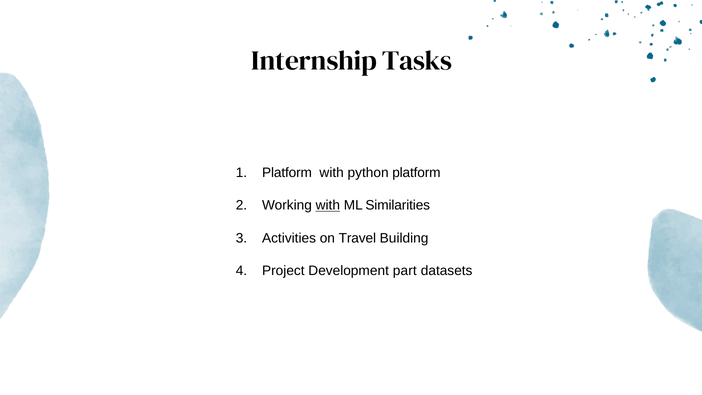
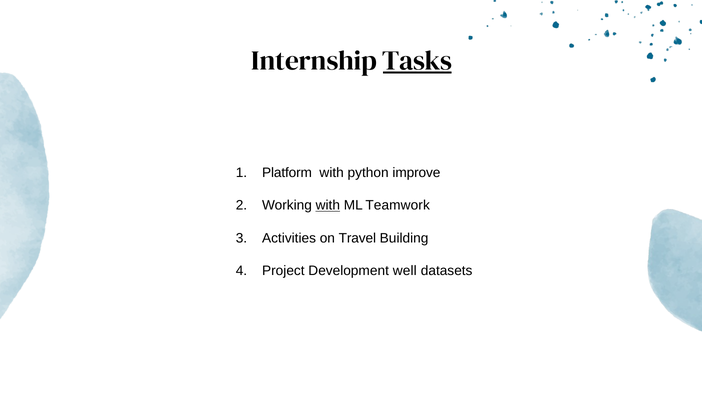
Tasks underline: none -> present
python platform: platform -> improve
Similarities: Similarities -> Teamwork
part: part -> well
